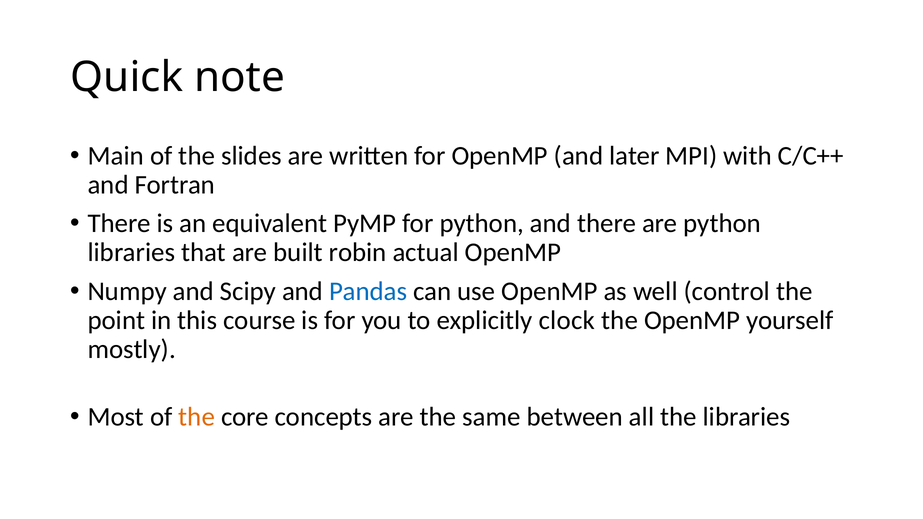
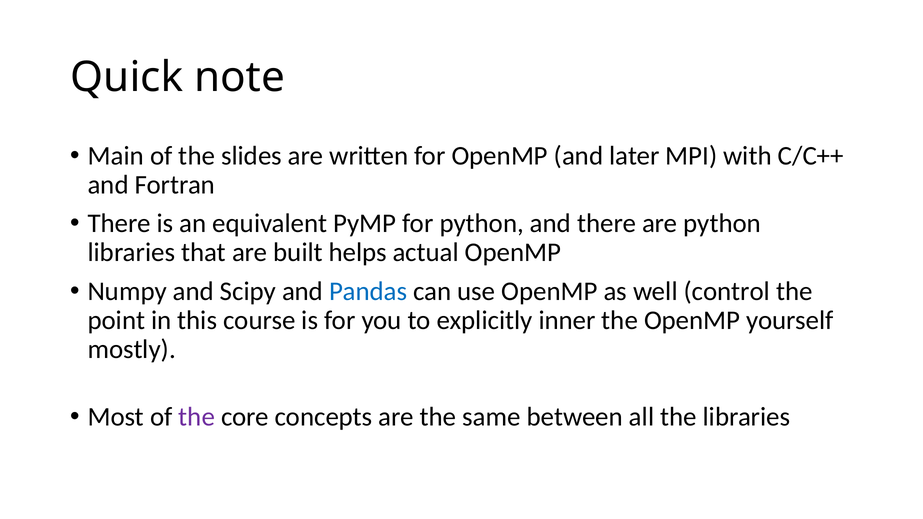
robin: robin -> helps
clock: clock -> inner
the at (197, 417) colour: orange -> purple
